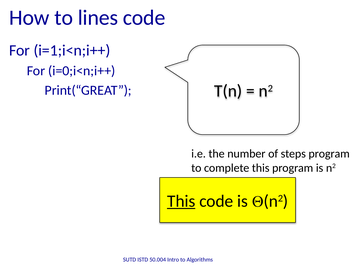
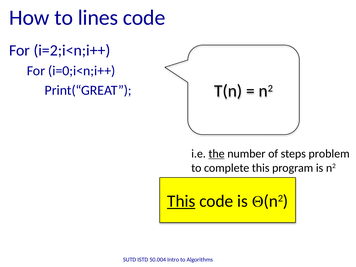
i=1;i<n;i++: i=1;i<n;i++ -> i=2;i<n;i++
the underline: none -> present
steps program: program -> problem
